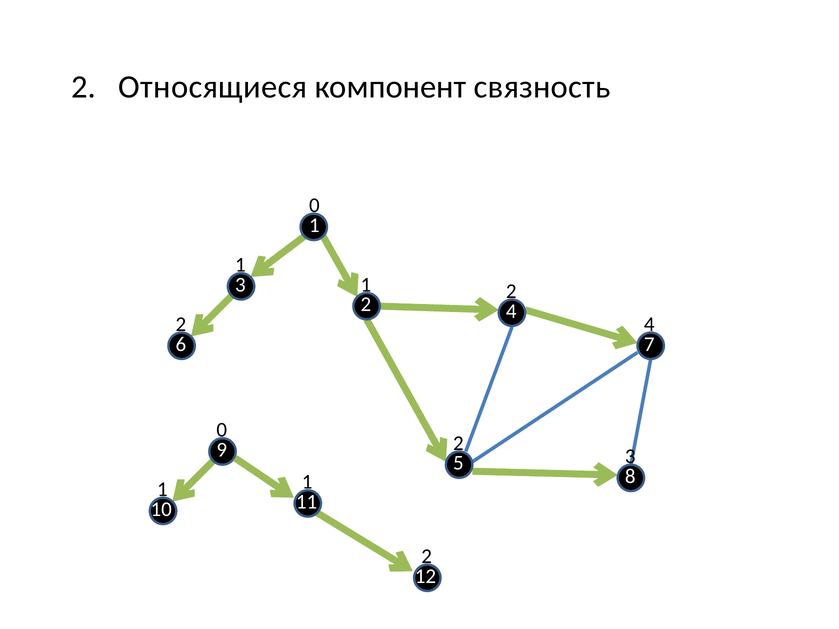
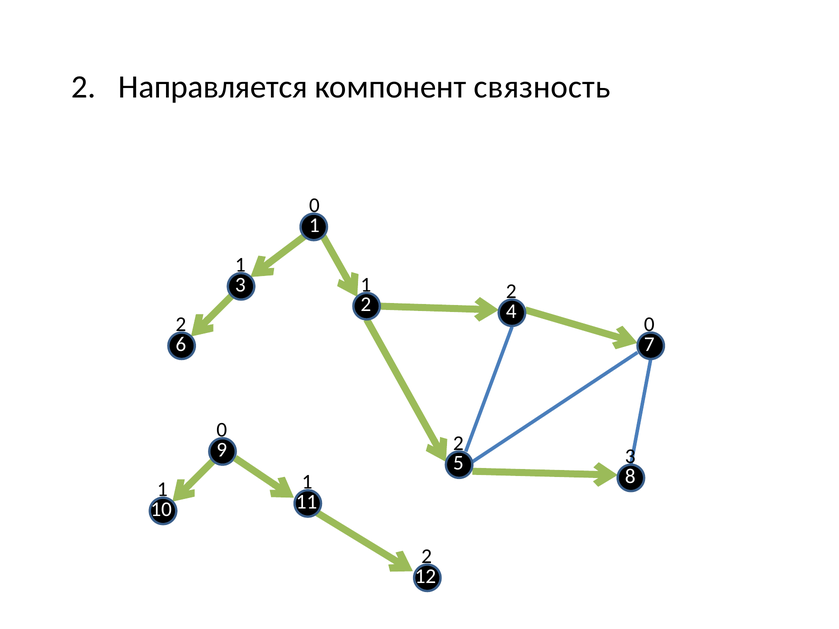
Относящиеся: Относящиеся -> Направляется
2 4: 4 -> 0
